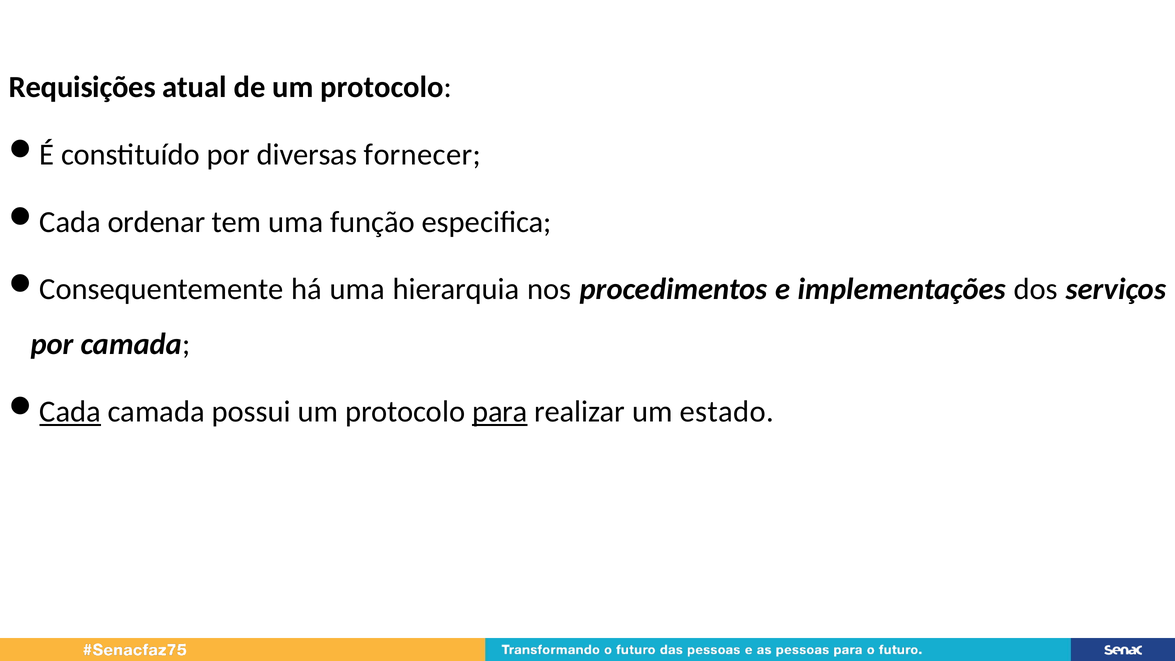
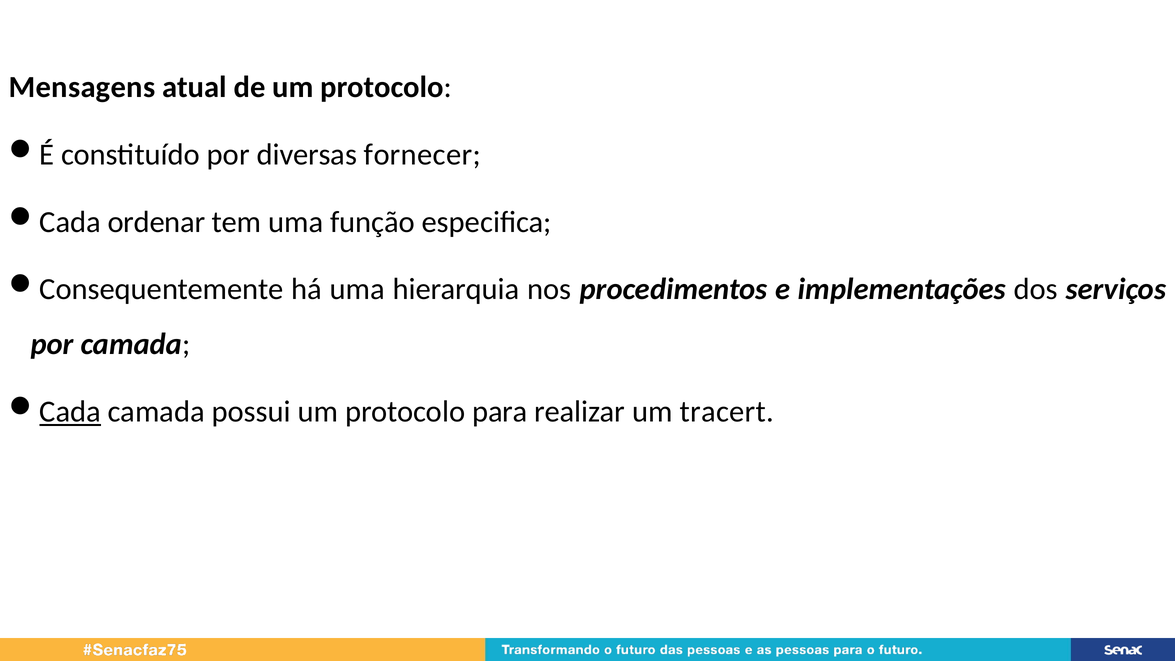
Requisições: Requisições -> Mensagens
para underline: present -> none
estado: estado -> tracert
